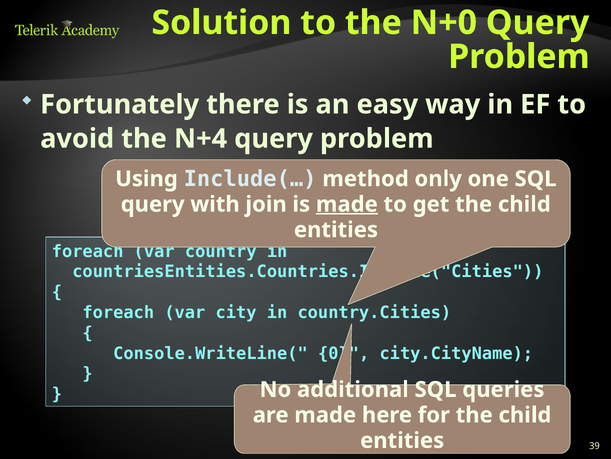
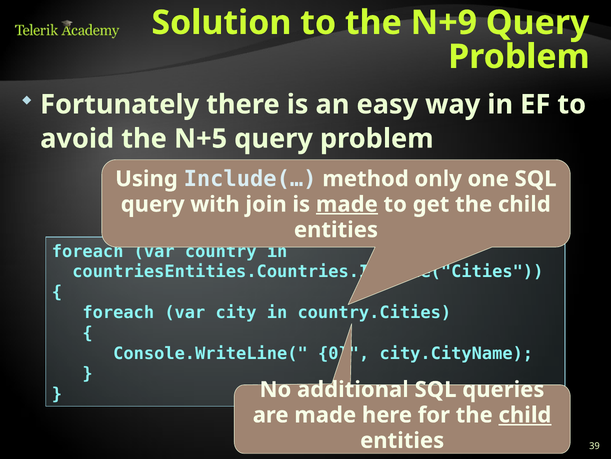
N+0: N+0 -> N+9
N+4: N+4 -> N+5
child at (525, 414) underline: none -> present
